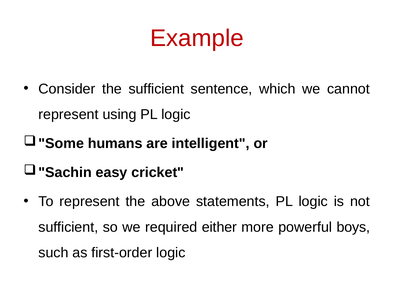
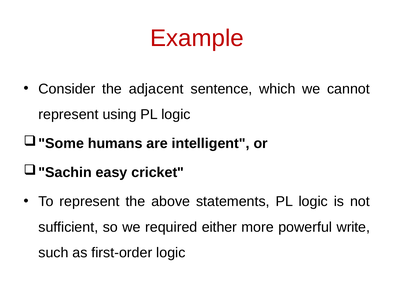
the sufficient: sufficient -> adjacent
boys: boys -> write
